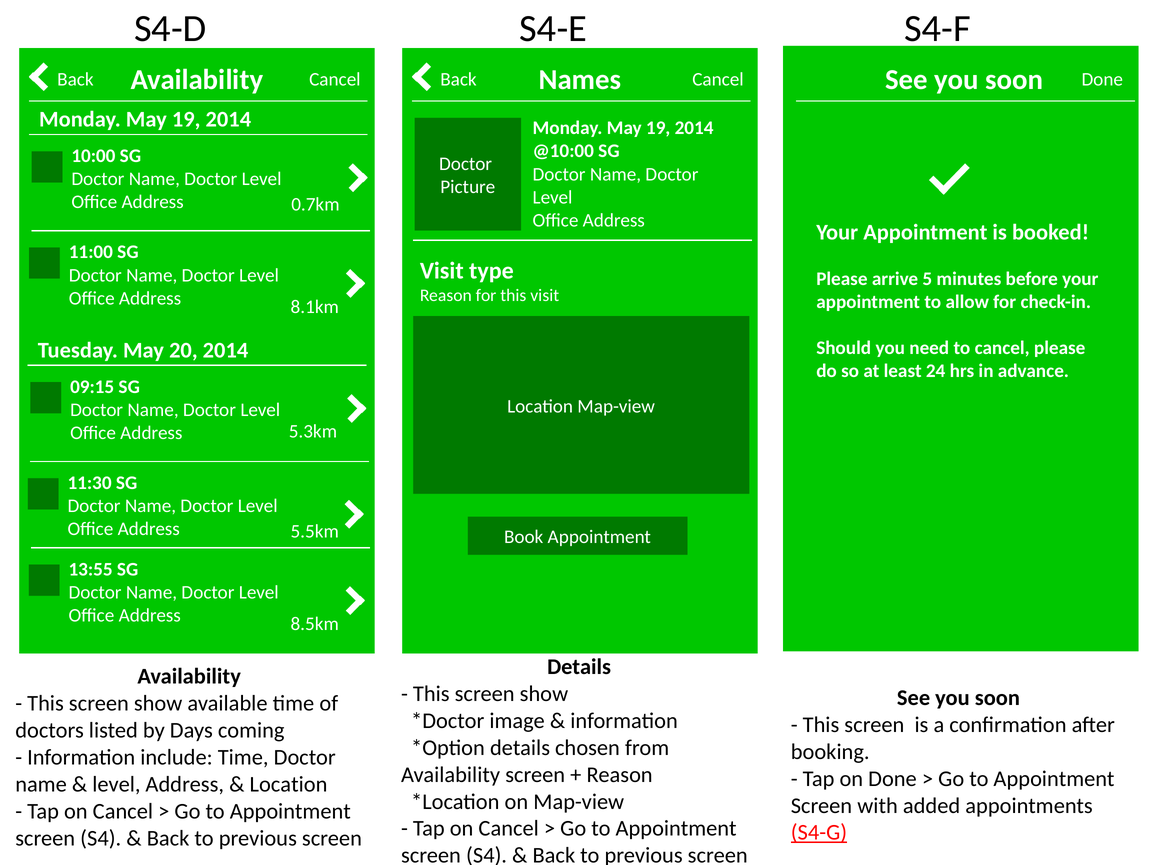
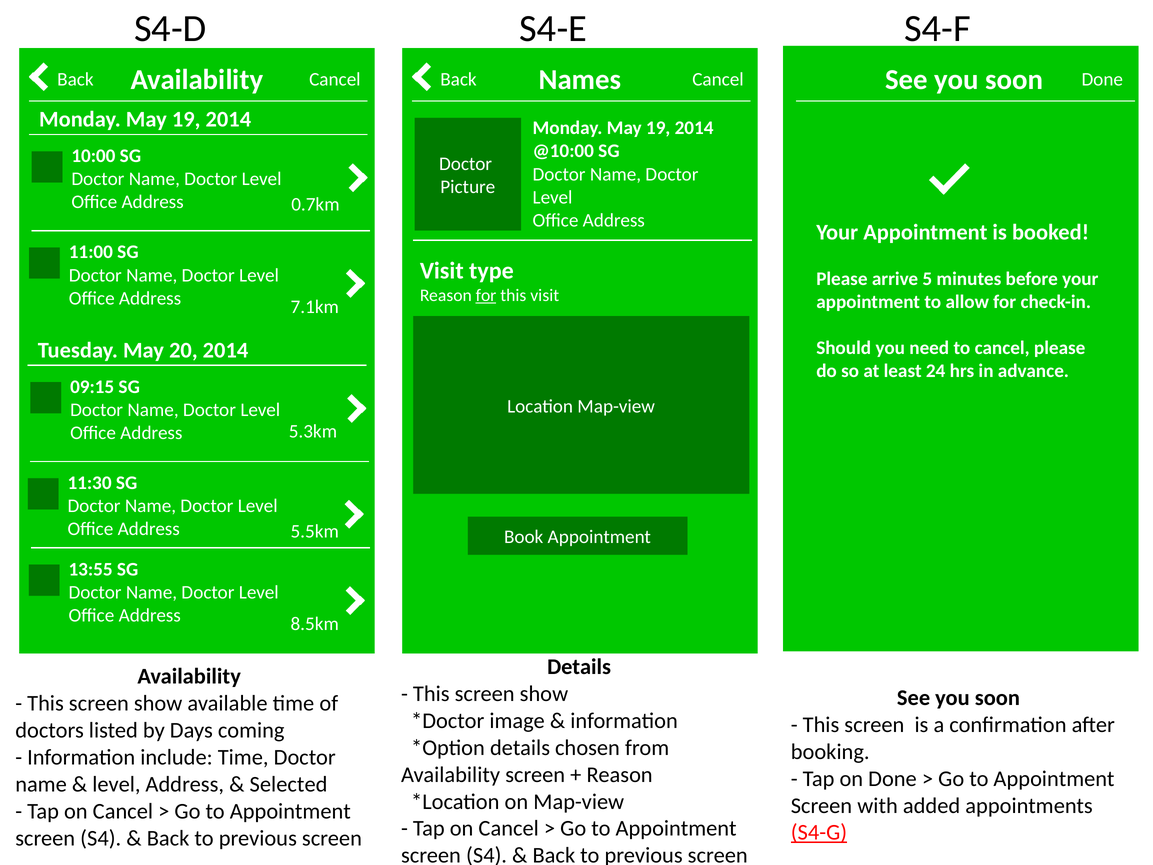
for at (486, 295) underline: none -> present
8.1km: 8.1km -> 7.1km
Location at (289, 784): Location -> Selected
